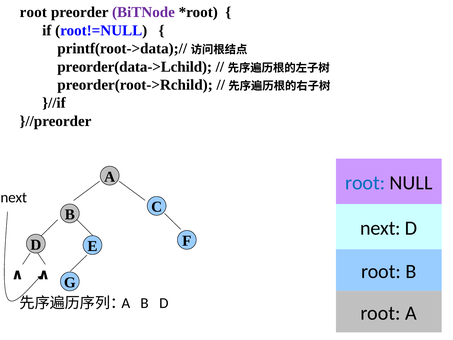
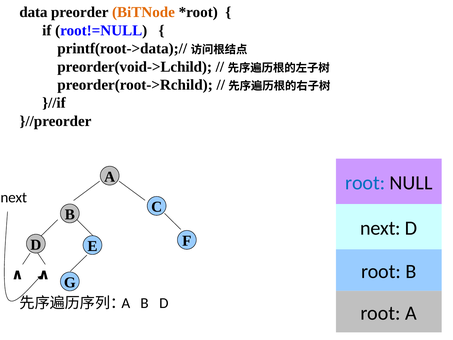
root at (33, 12): root -> data
BiTNode colour: purple -> orange
preorder(data->Lchild: preorder(data->Lchild -> preorder(void->Lchild
